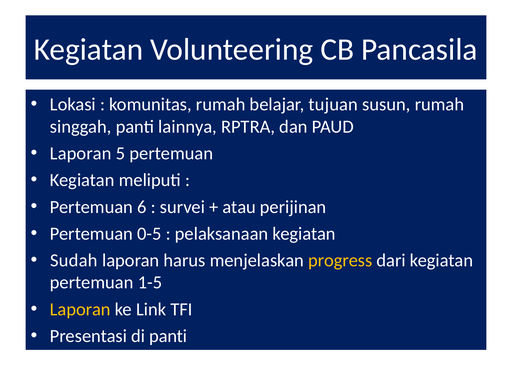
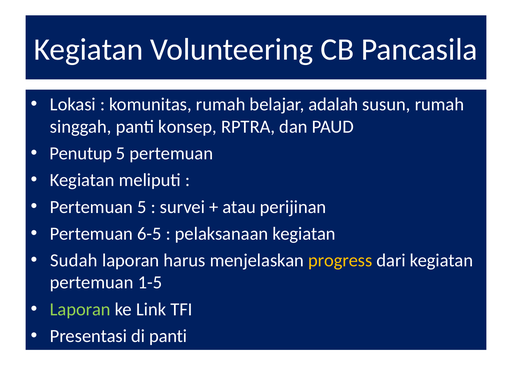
tujuan: tujuan -> adalah
lainnya: lainnya -> konsep
Laporan at (81, 153): Laporan -> Penutup
Pertemuan 6: 6 -> 5
0-5: 0-5 -> 6-5
Laporan at (80, 309) colour: yellow -> light green
